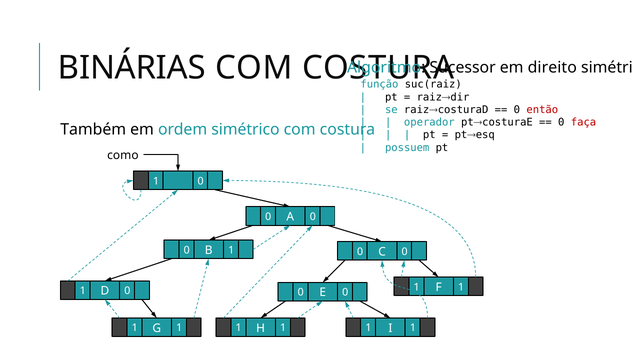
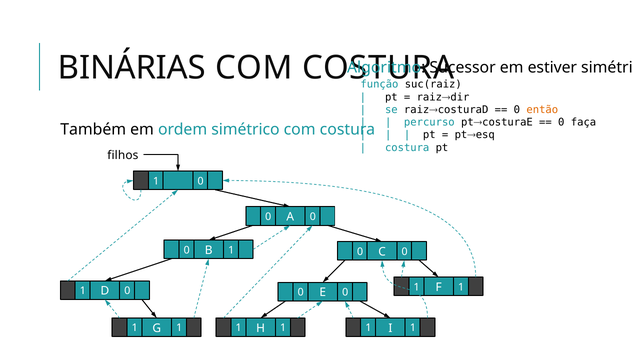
direito: direito -> estiver
então colour: red -> orange
operador: operador -> percurso
faça colour: red -> black
possuem at (407, 148): possuem -> costura
como: como -> filhos
